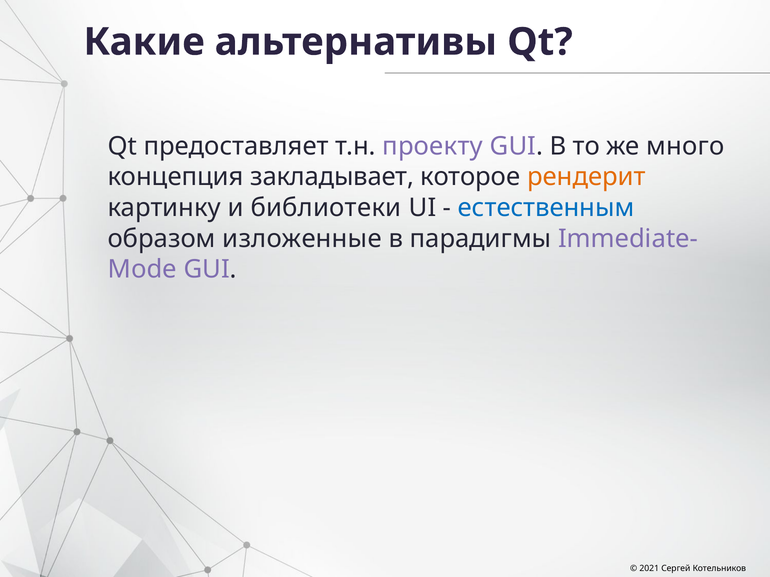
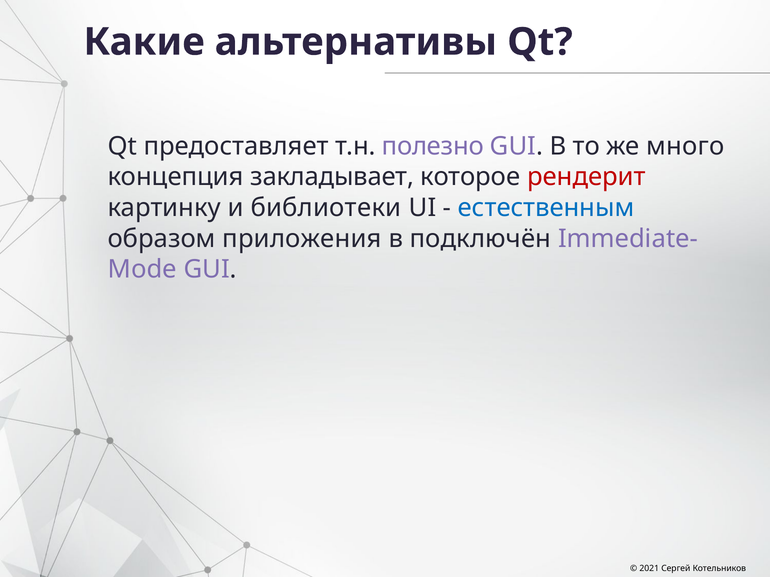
проекту: проекту -> полезно
рендерит colour: orange -> red
изложенные: изложенные -> приложения
парадигмы: парадигмы -> подключён
